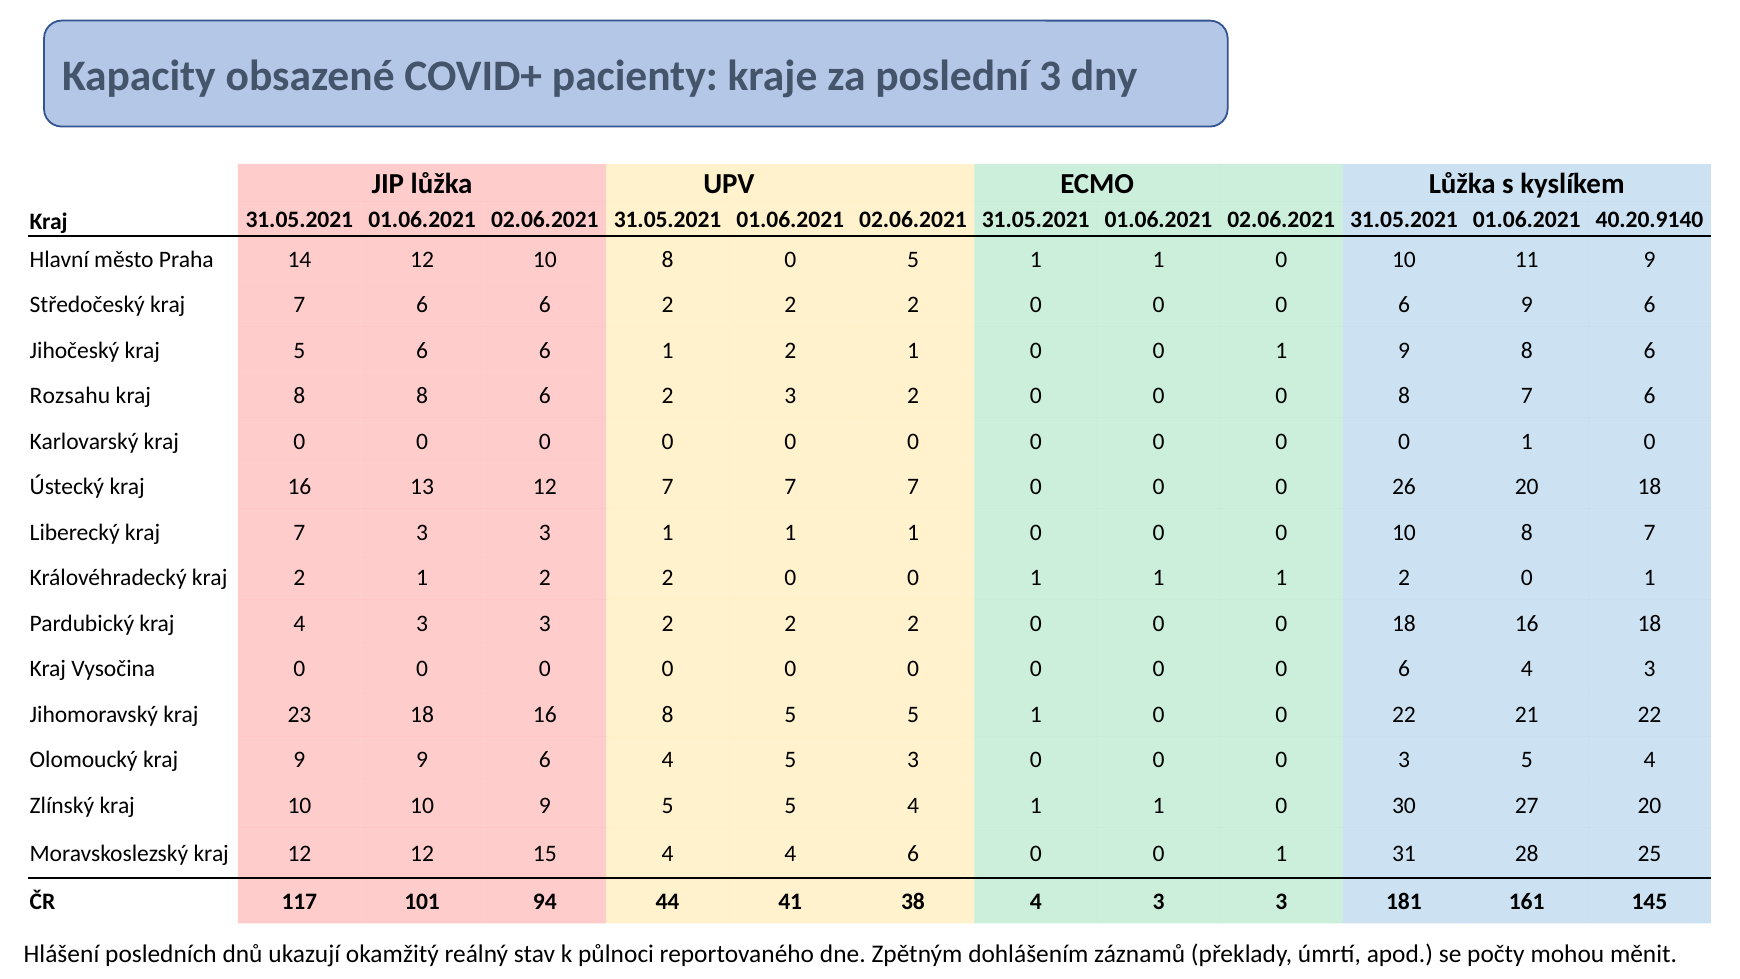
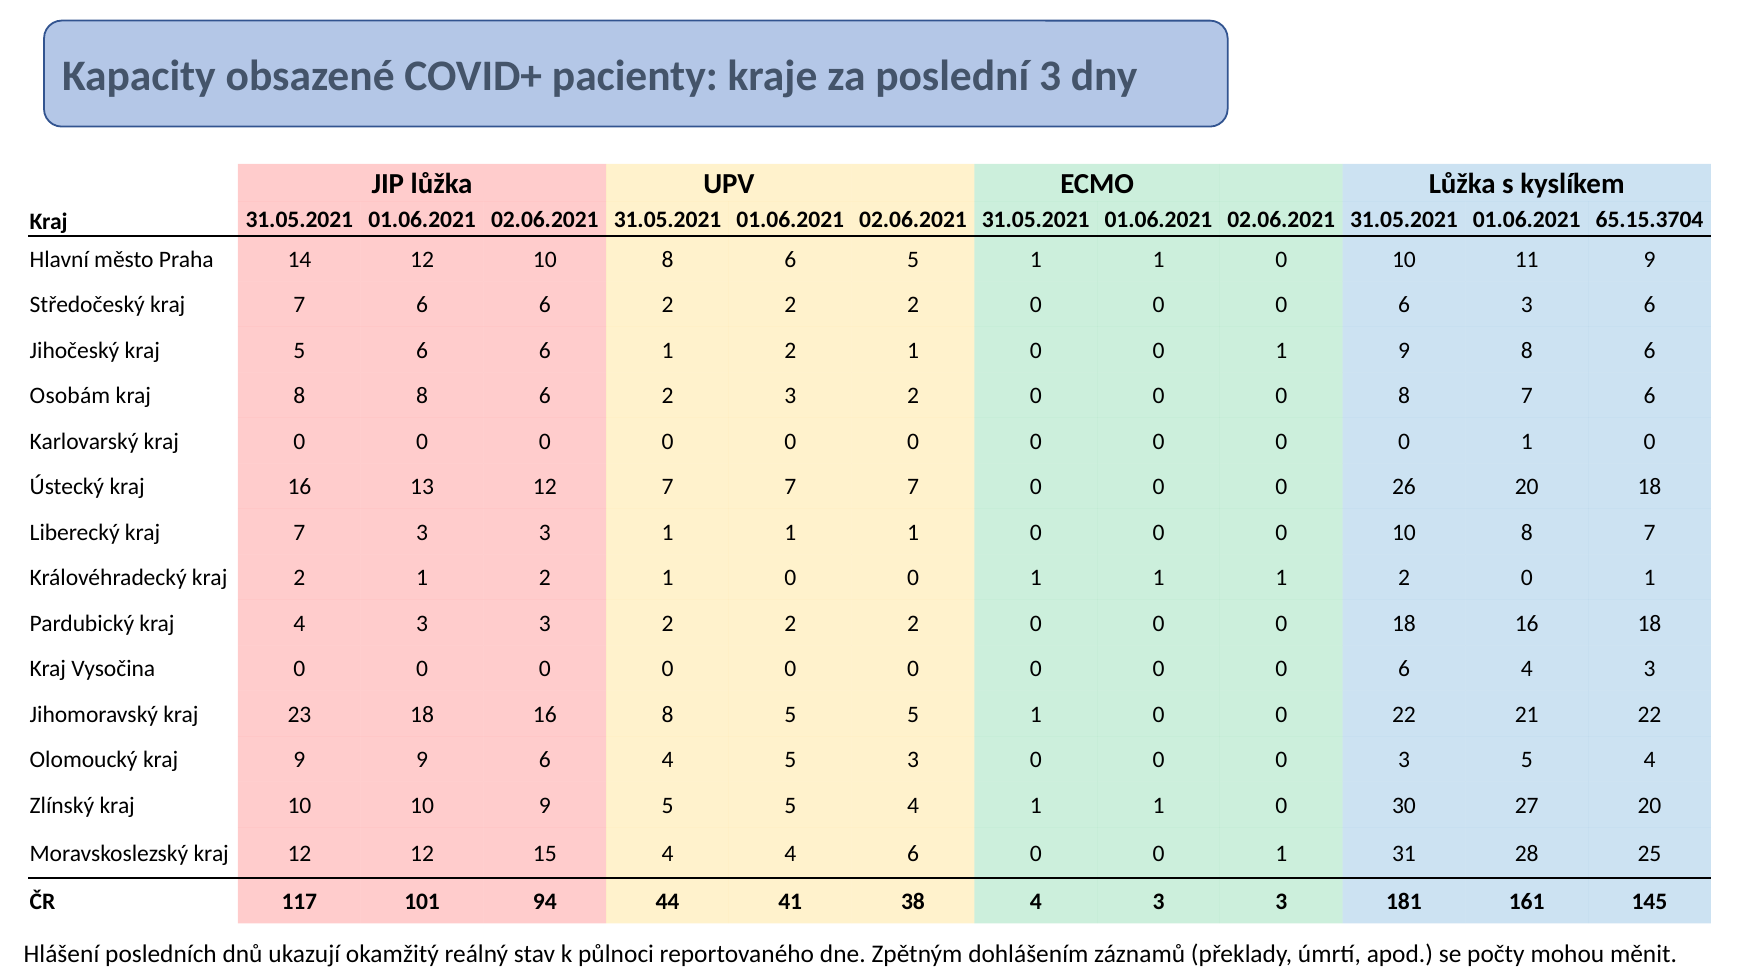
40.20.9140: 40.20.9140 -> 65.15.3704
10 8 0: 0 -> 6
6 9: 9 -> 3
Rozsahu: Rozsahu -> Osobám
2 1 2 2: 2 -> 1
